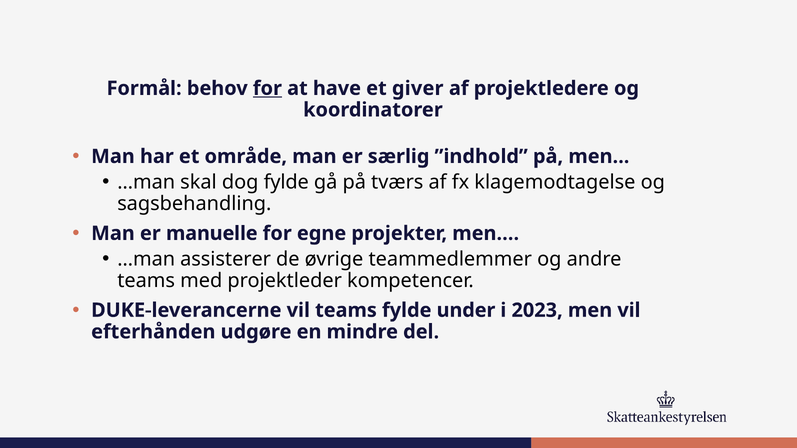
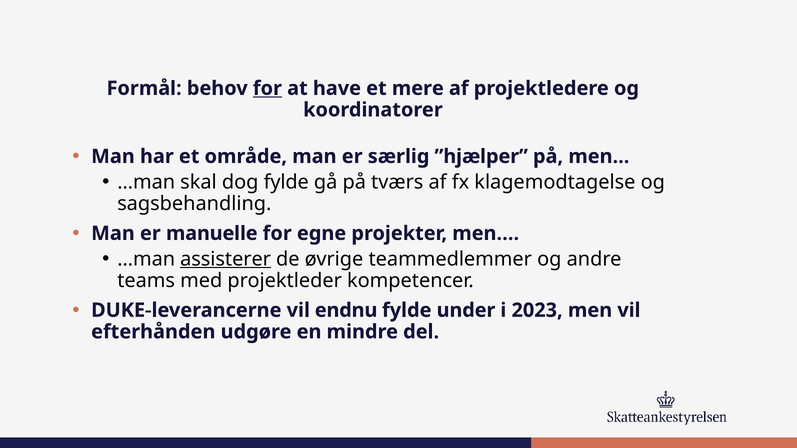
giver: giver -> mere
”indhold: ”indhold -> ”hjælper
assisterer underline: none -> present
vil teams: teams -> endnu
